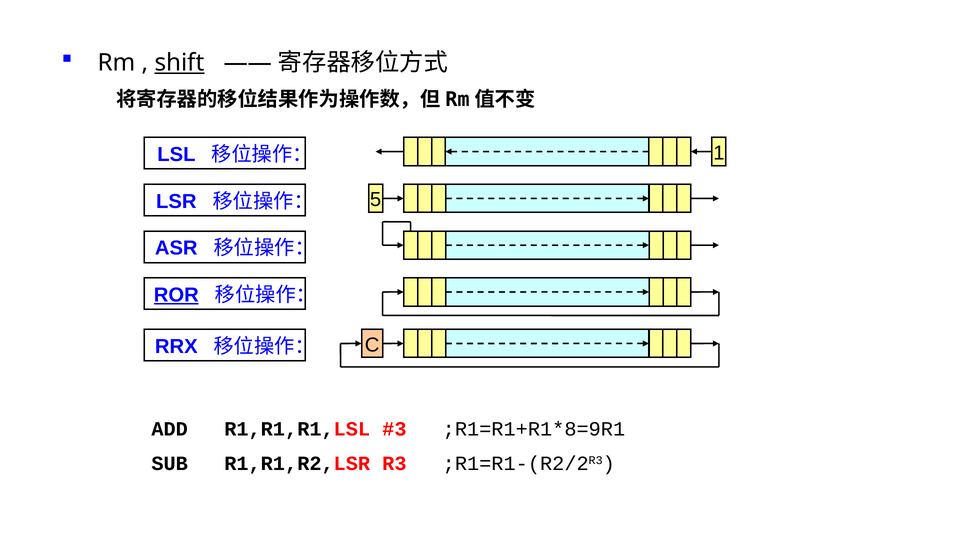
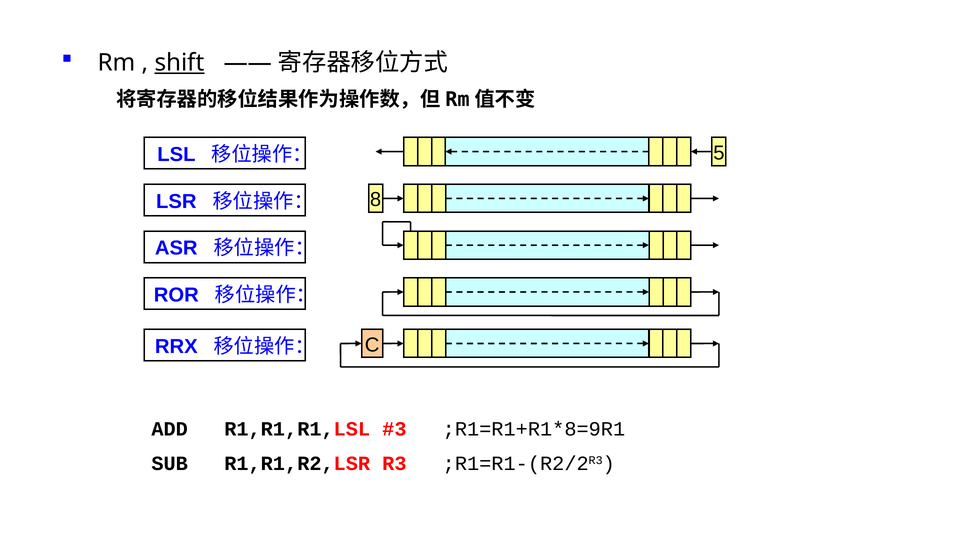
1: 1 -> 5
5: 5 -> 8
ROR underline: present -> none
